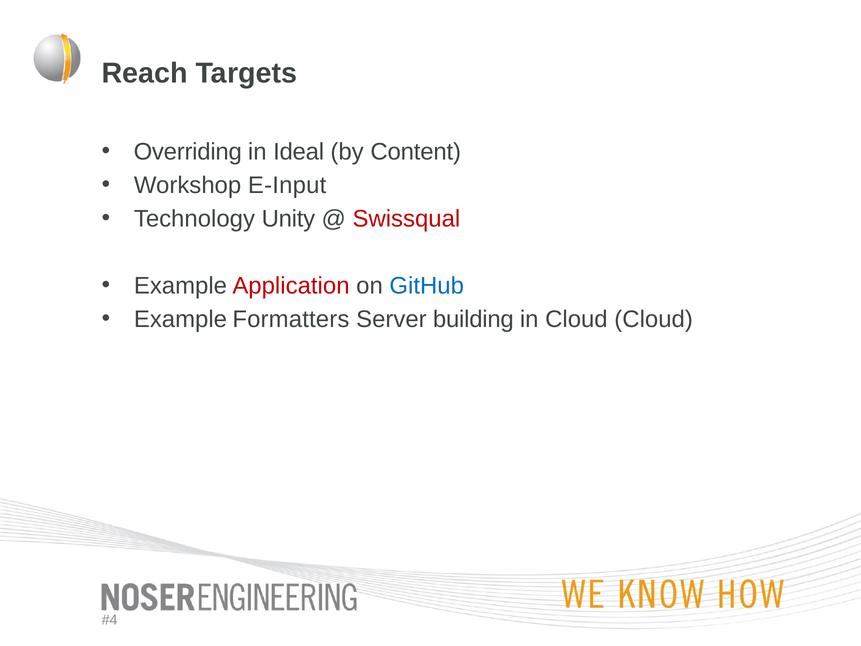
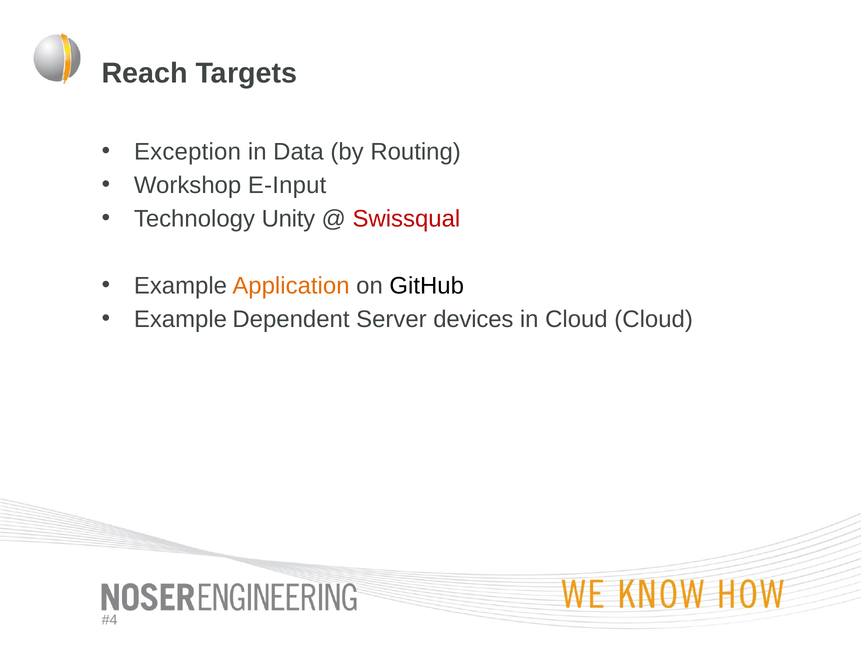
Overriding: Overriding -> Exception
Ideal: Ideal -> Data
Content: Content -> Routing
Application colour: red -> orange
GitHub colour: blue -> black
Formatters: Formatters -> Dependent
building: building -> devices
